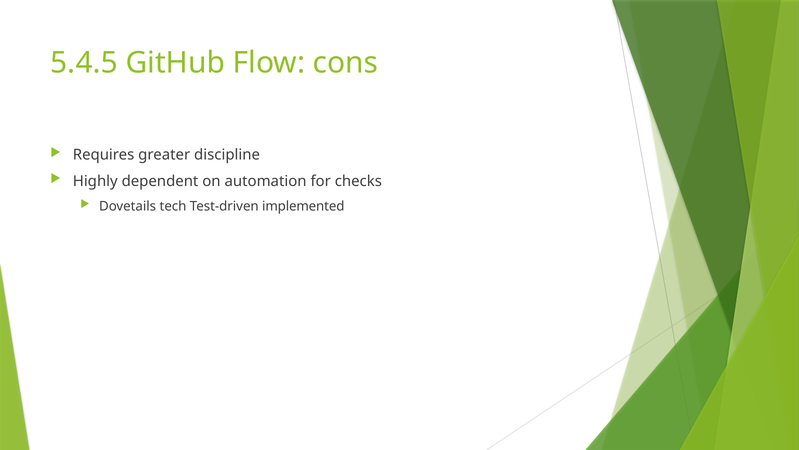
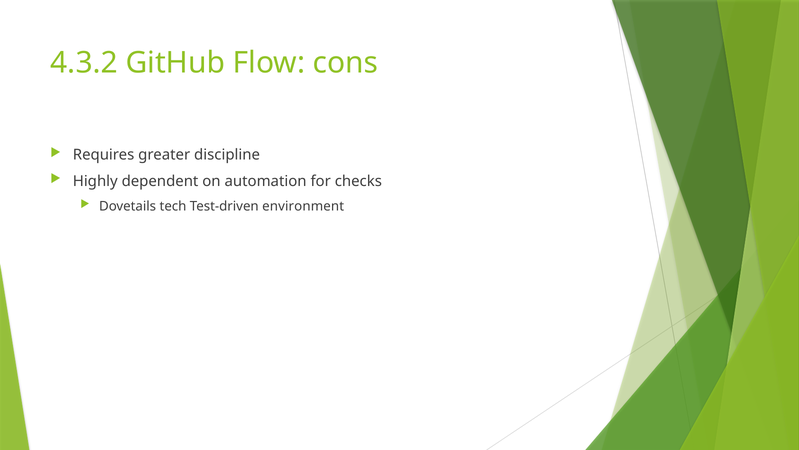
5.4.5: 5.4.5 -> 4.3.2
implemented: implemented -> environment
